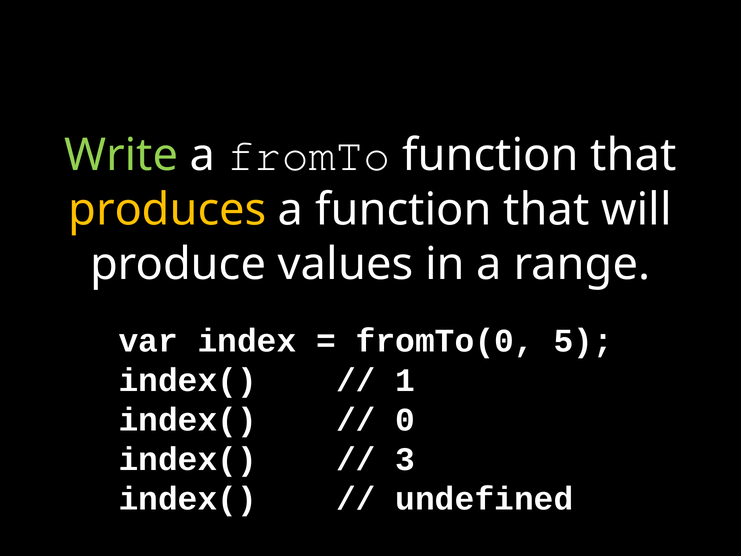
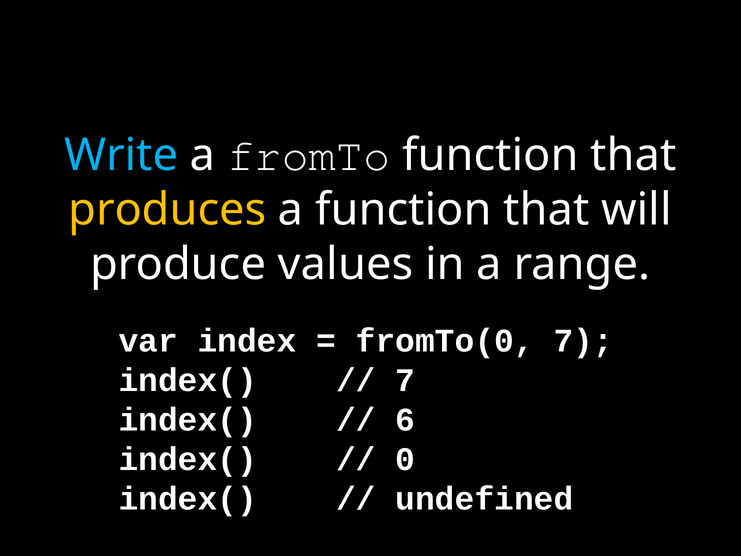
Write colour: light green -> light blue
fromTo(0 5: 5 -> 7
1 at (405, 380): 1 -> 7
0: 0 -> 6
3: 3 -> 0
